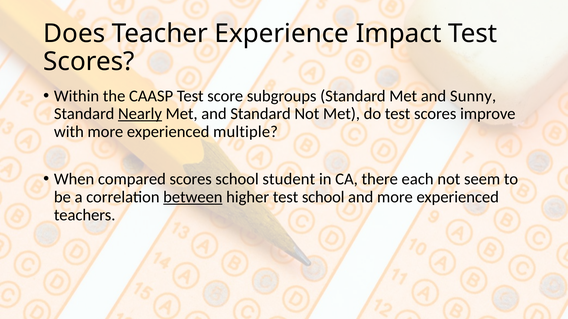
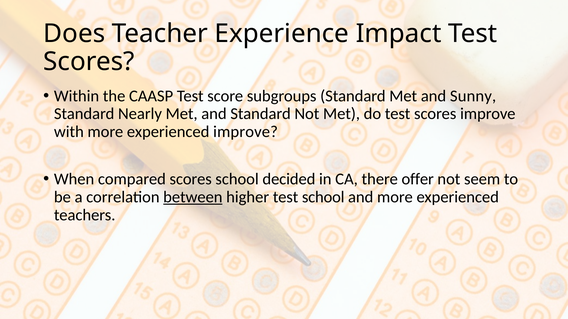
Nearly underline: present -> none
experienced multiple: multiple -> improve
student: student -> decided
each: each -> offer
